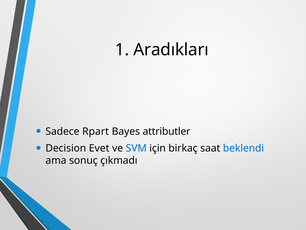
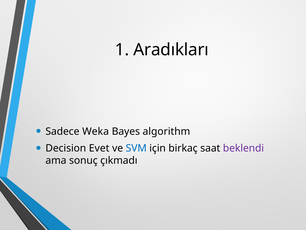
Rpart: Rpart -> Weka
attributler: attributler -> algorithm
beklendi colour: blue -> purple
